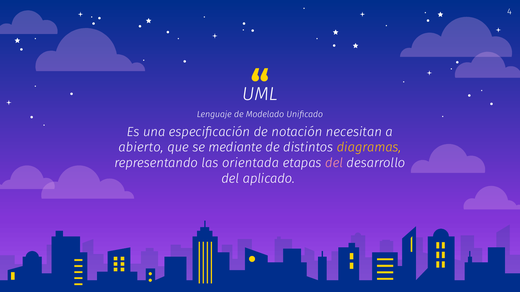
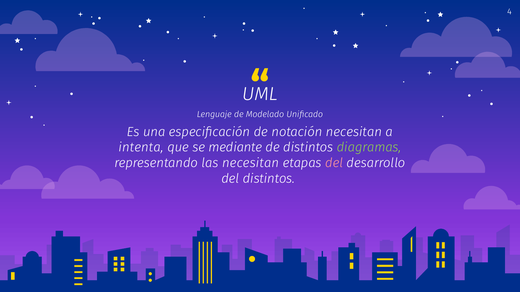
abierto: abierto -> intenta
diagramas colour: yellow -> light green
las orientada: orientada -> necesitan
del aplicado: aplicado -> distintos
